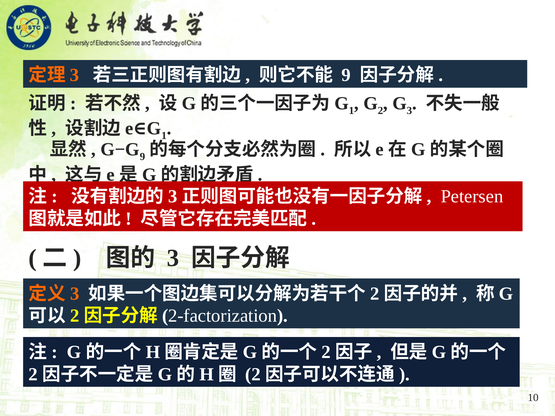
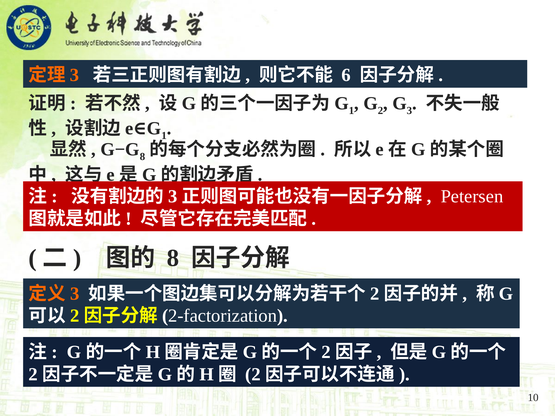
9 at (346, 75): 9 -> 6
9 at (142, 157): 9 -> 8
3 at (173, 258): 3 -> 8
